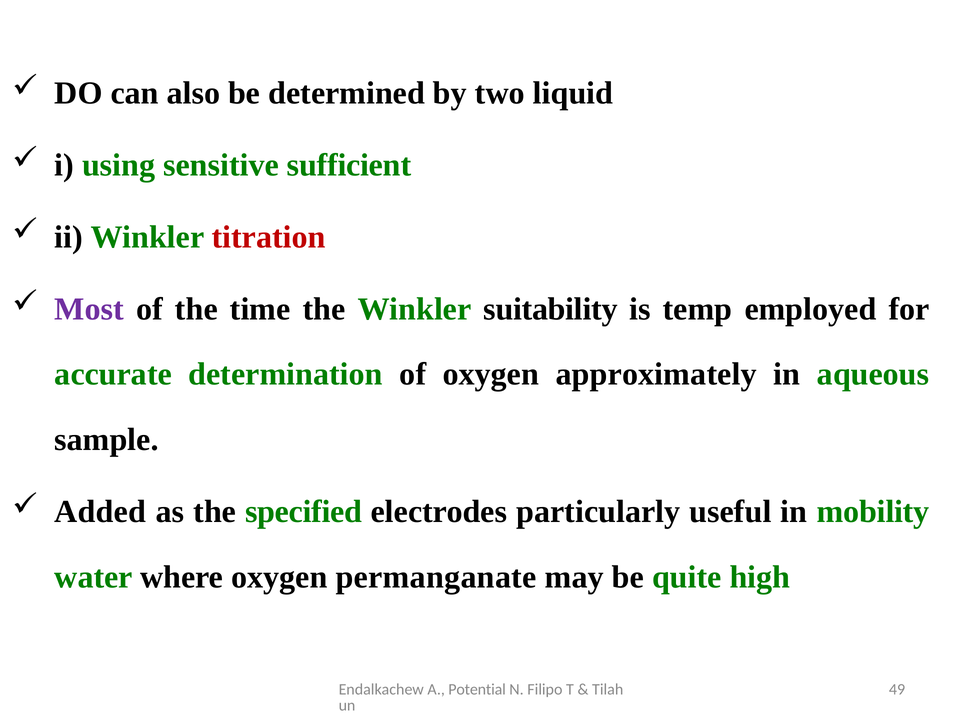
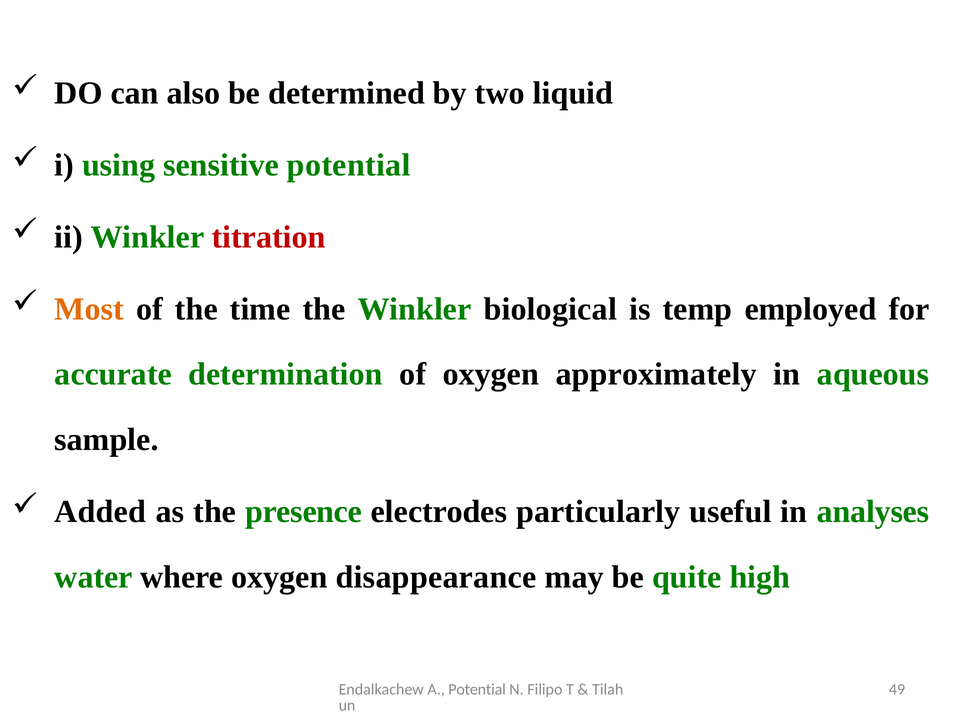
sensitive sufficient: sufficient -> potential
Most colour: purple -> orange
suitability: suitability -> biological
specified: specified -> presence
mobility: mobility -> analyses
permanganate: permanganate -> disappearance
